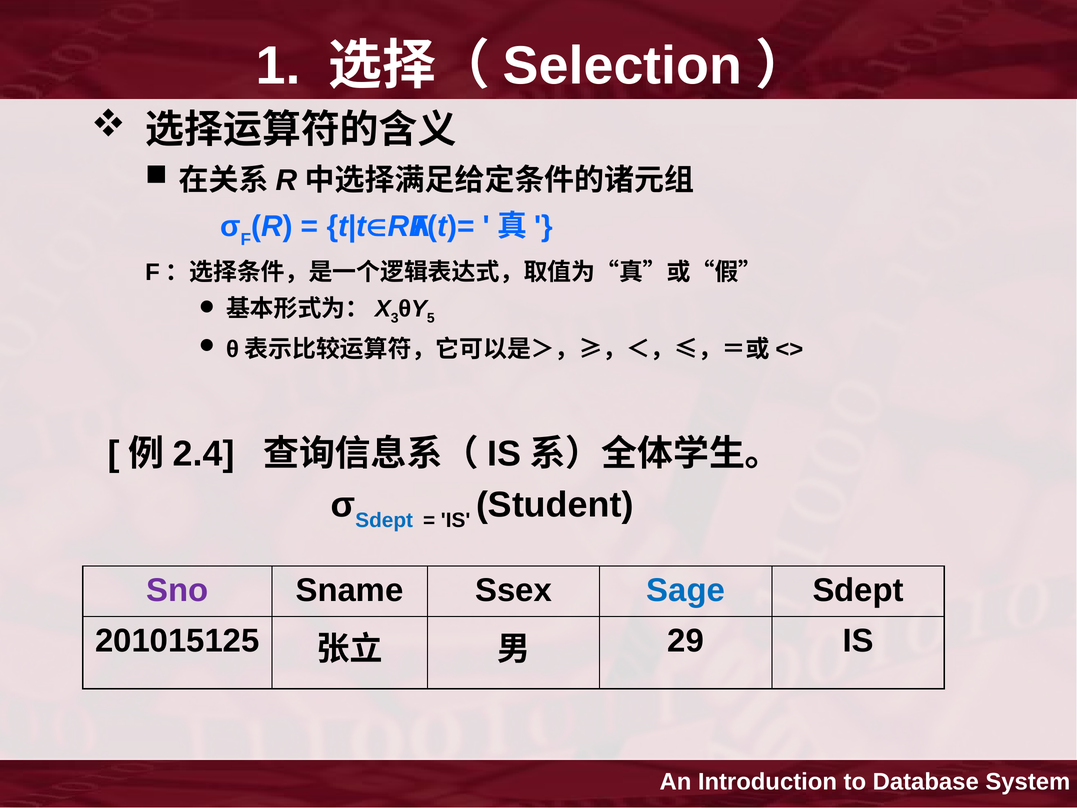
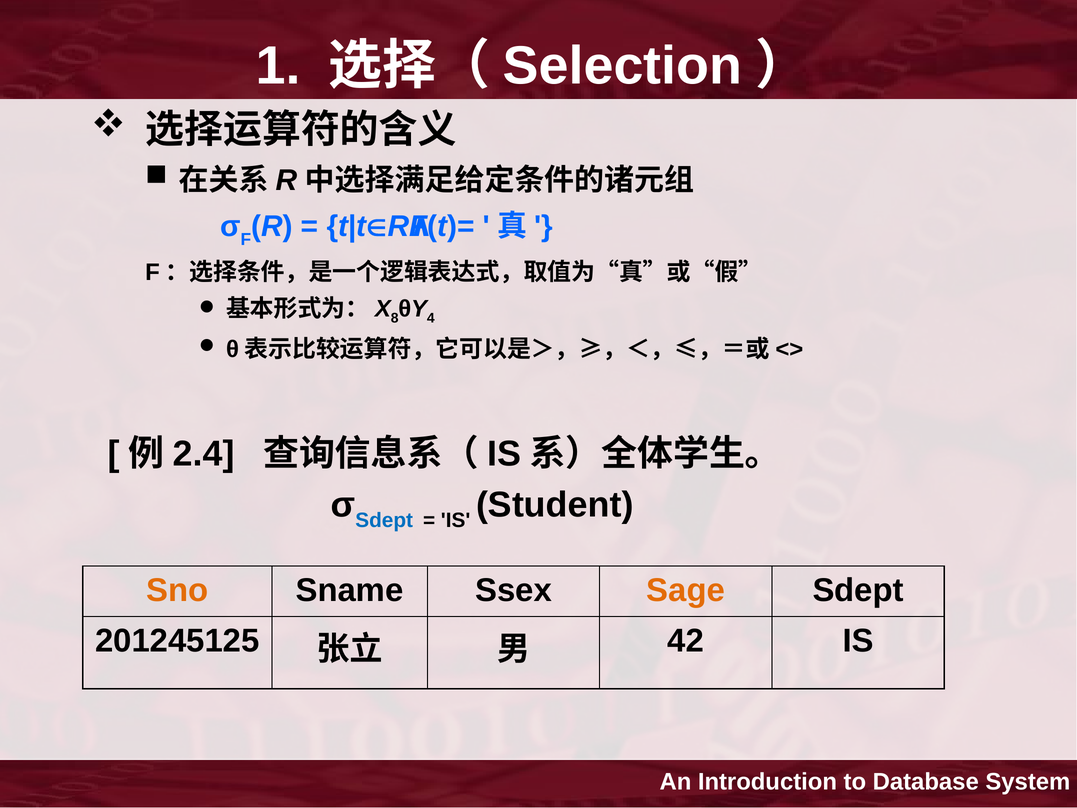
3: 3 -> 8
5: 5 -> 4
Sno colour: purple -> orange
Sage colour: blue -> orange
201015125: 201015125 -> 201245125
29: 29 -> 42
